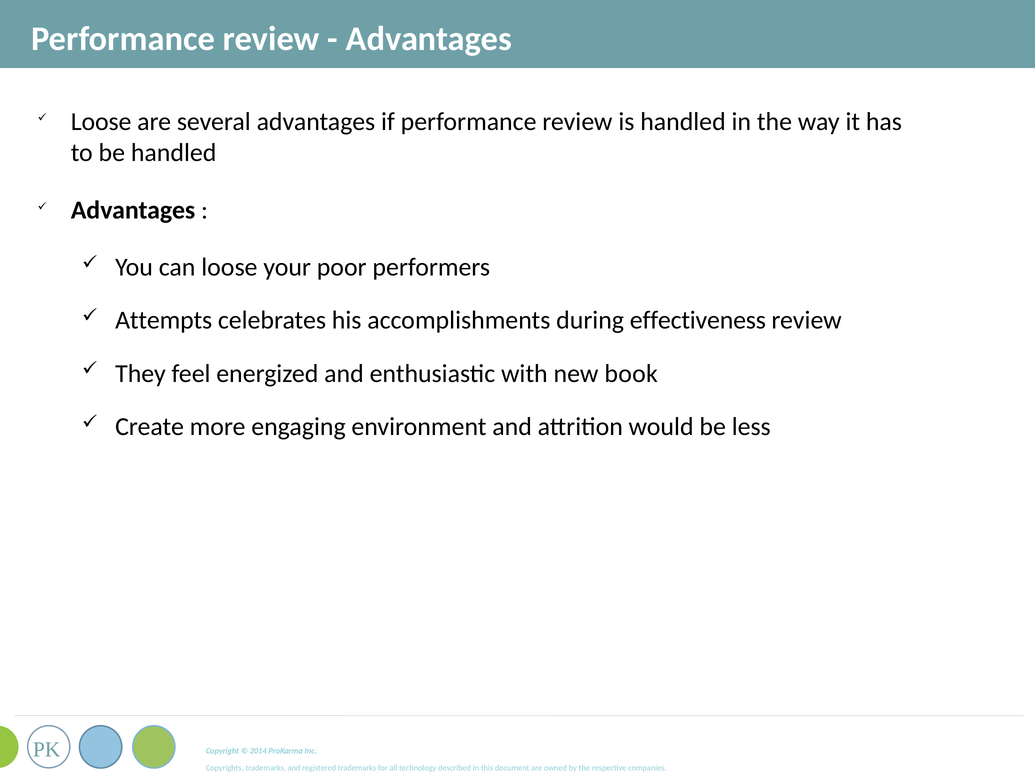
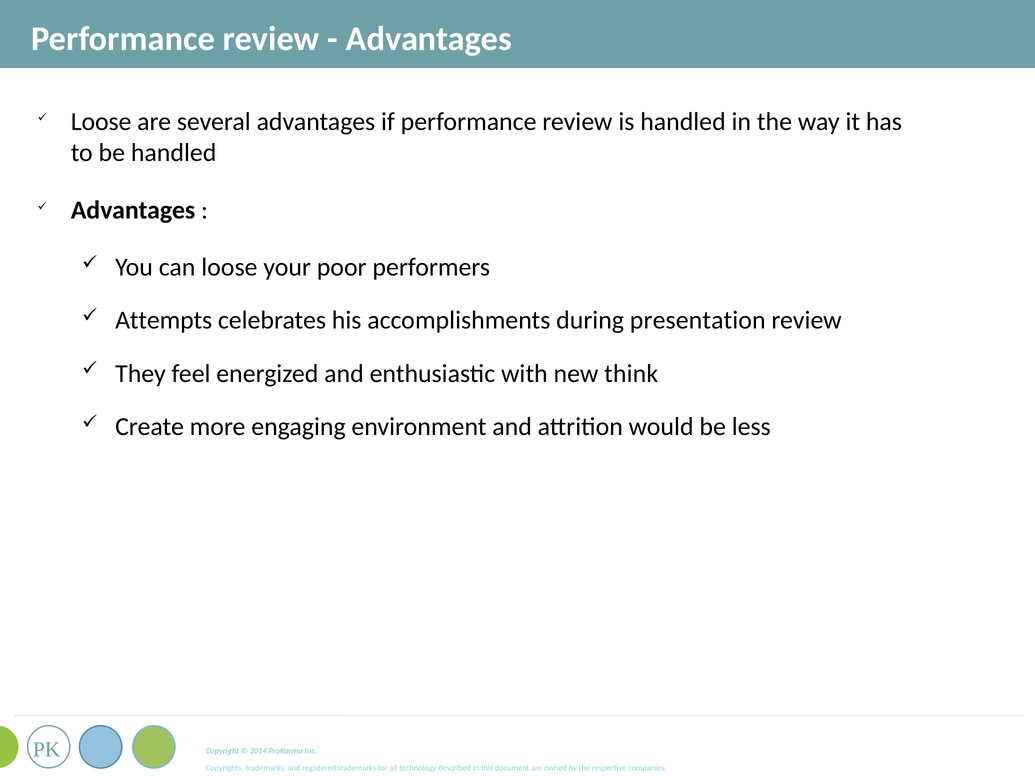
effectiveness: effectiveness -> presentation
book: book -> think
